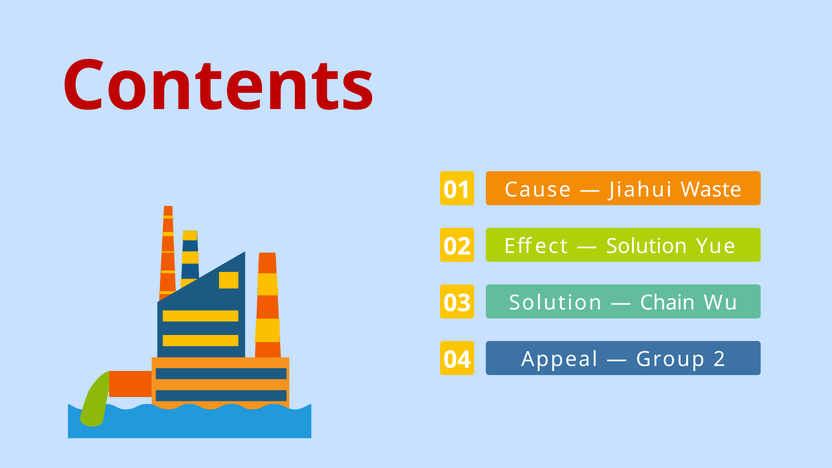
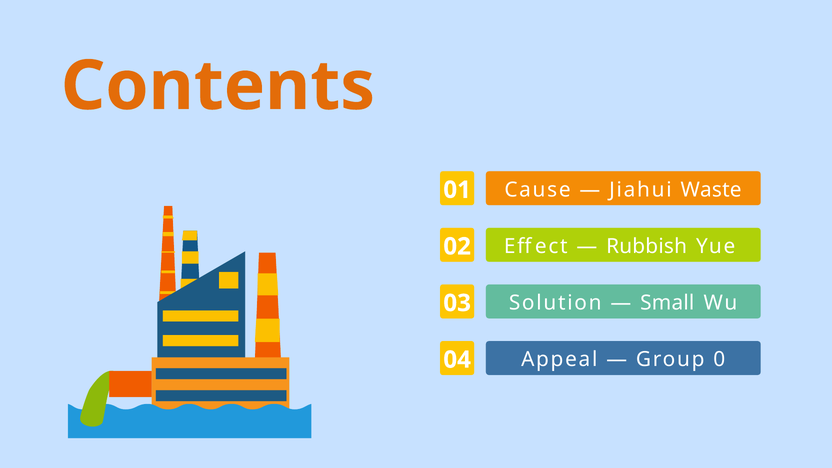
Contents colour: red -> orange
Solution at (647, 246): Solution -> Rubbish
Chain: Chain -> Small
2: 2 -> 0
